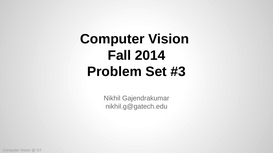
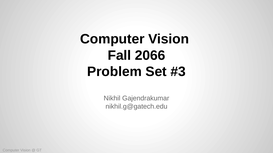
2014: 2014 -> 2066
